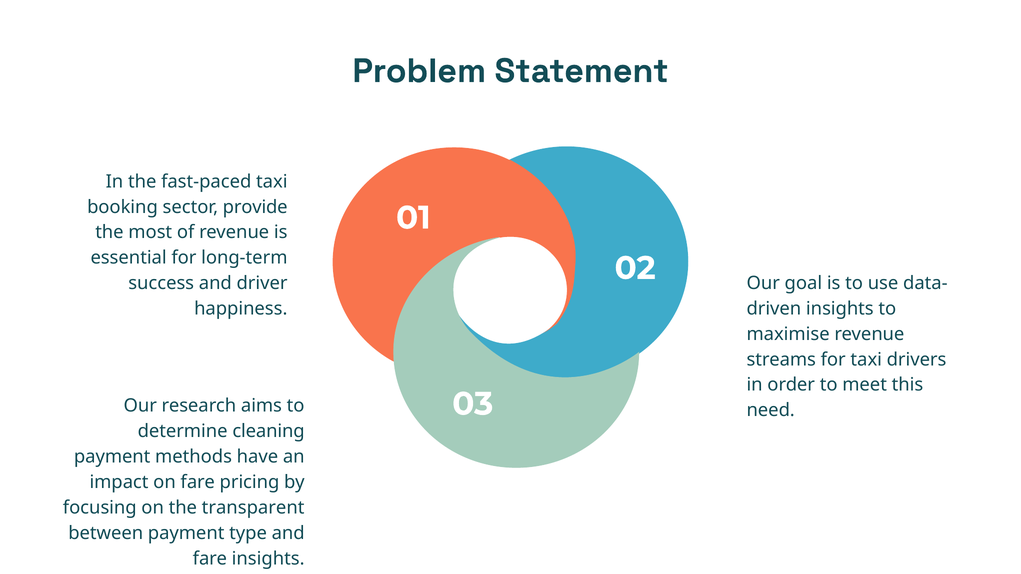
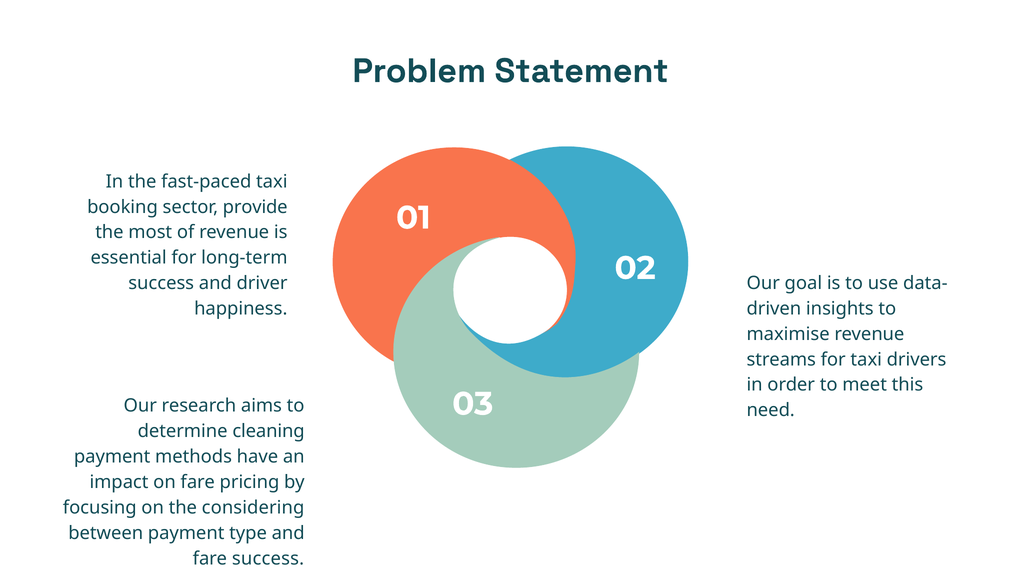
transparent: transparent -> considering
fare insights: insights -> success
